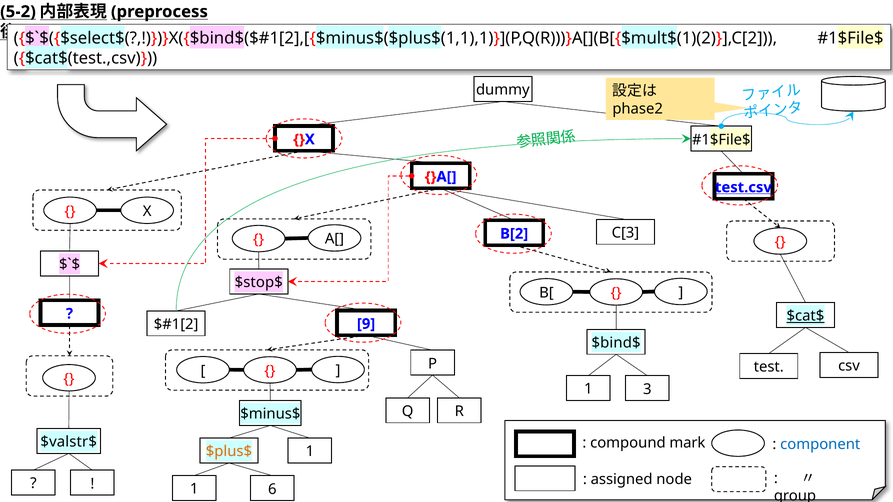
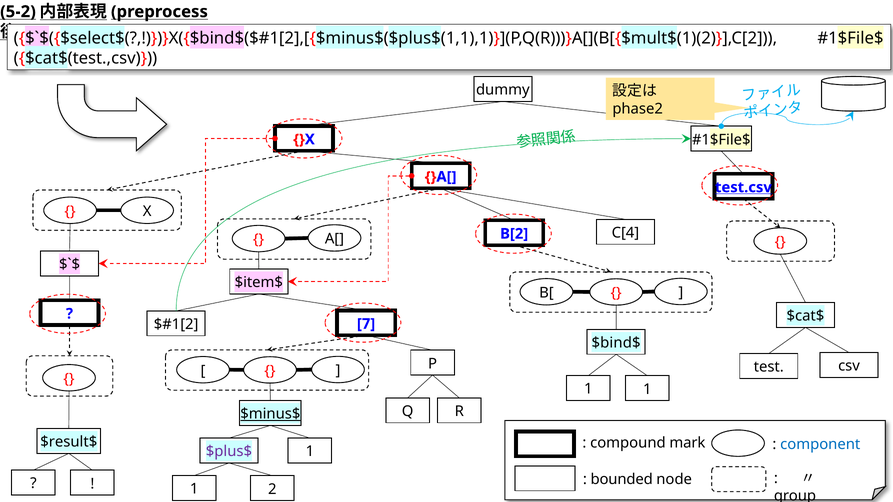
C[3: C[3 -> C[4
$stop$: $stop$ -> $item$
$cat$ underline: present -> none
9: 9 -> 7
1 3: 3 -> 1
$minus$ underline: none -> present
$valstr$: $valstr$ -> $result$
$plus$ colour: orange -> purple
assigned: assigned -> bounded
6: 6 -> 2
